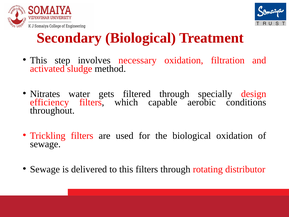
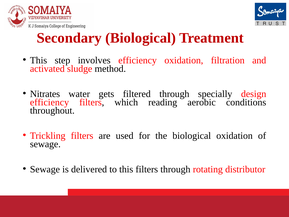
involves necessary: necessary -> efficiency
capable: capable -> reading
